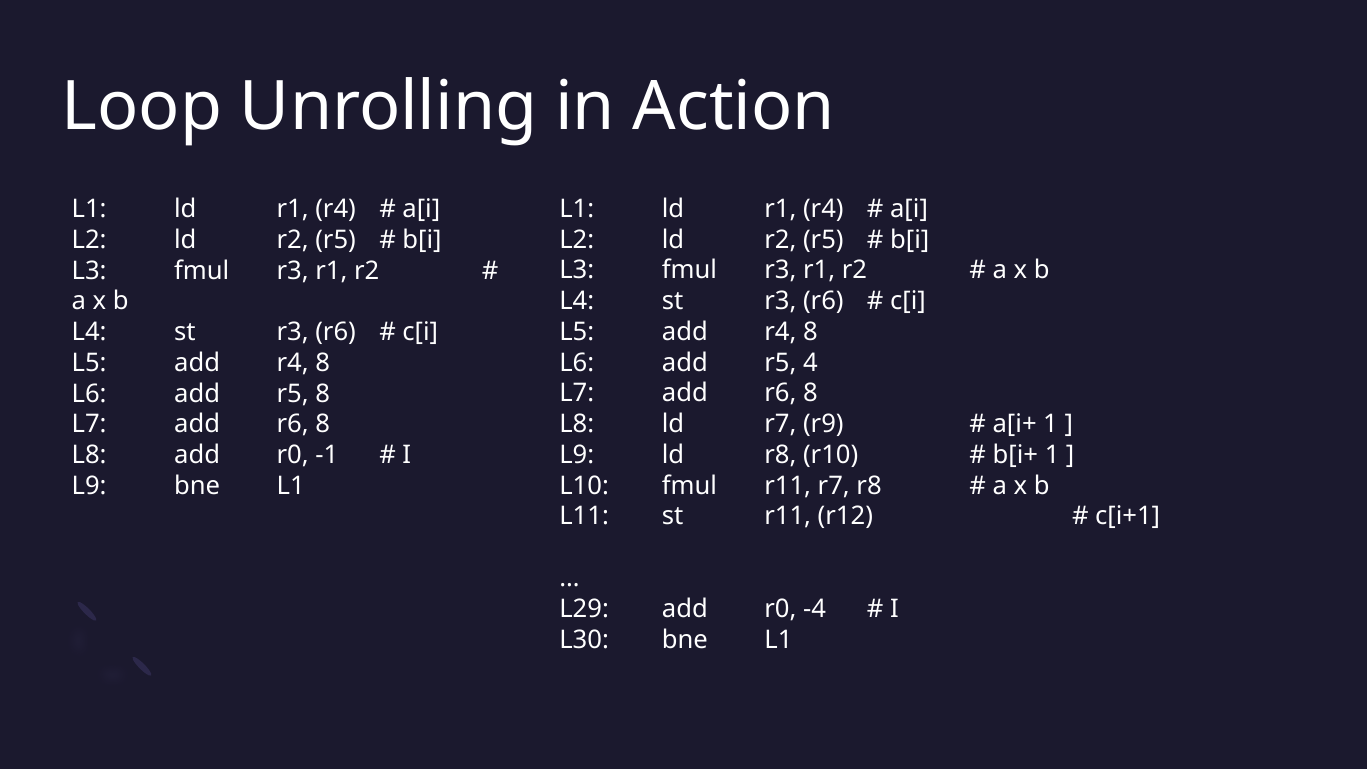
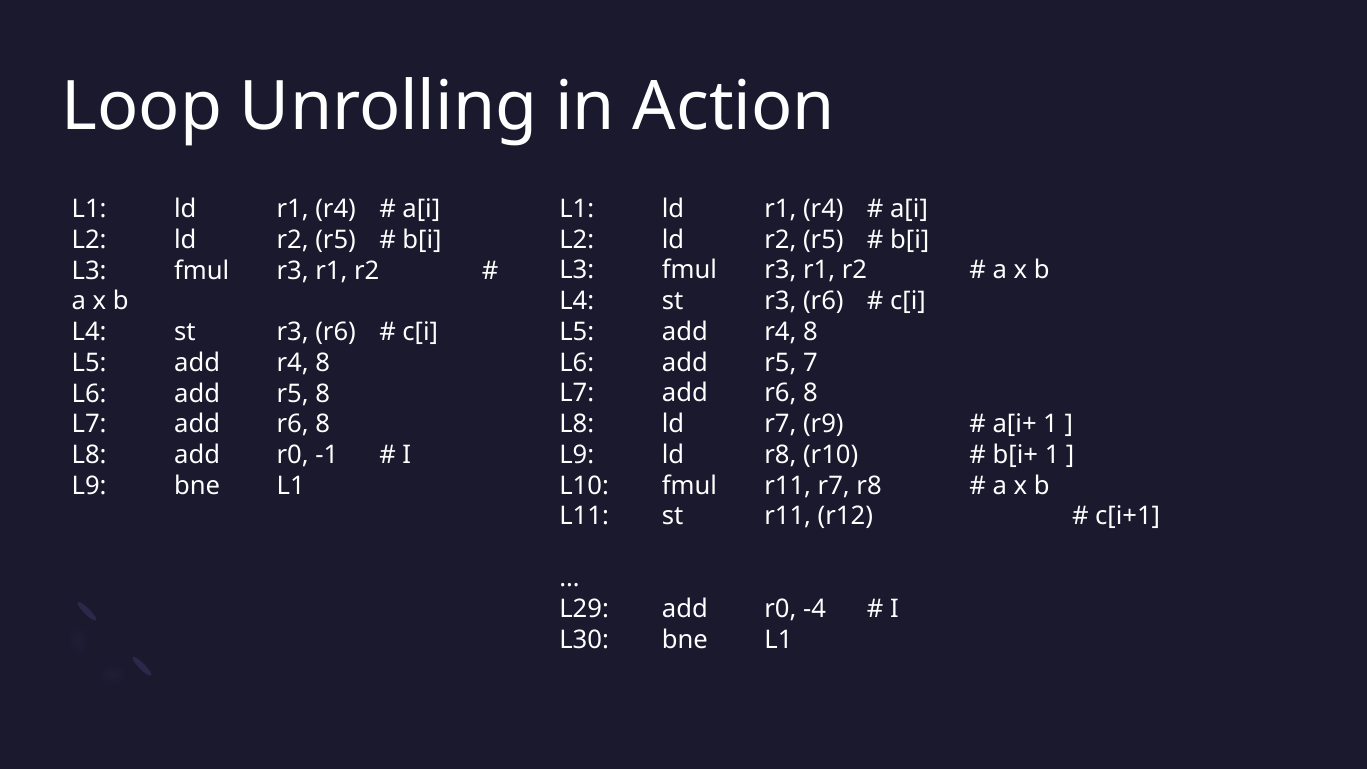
4: 4 -> 7
